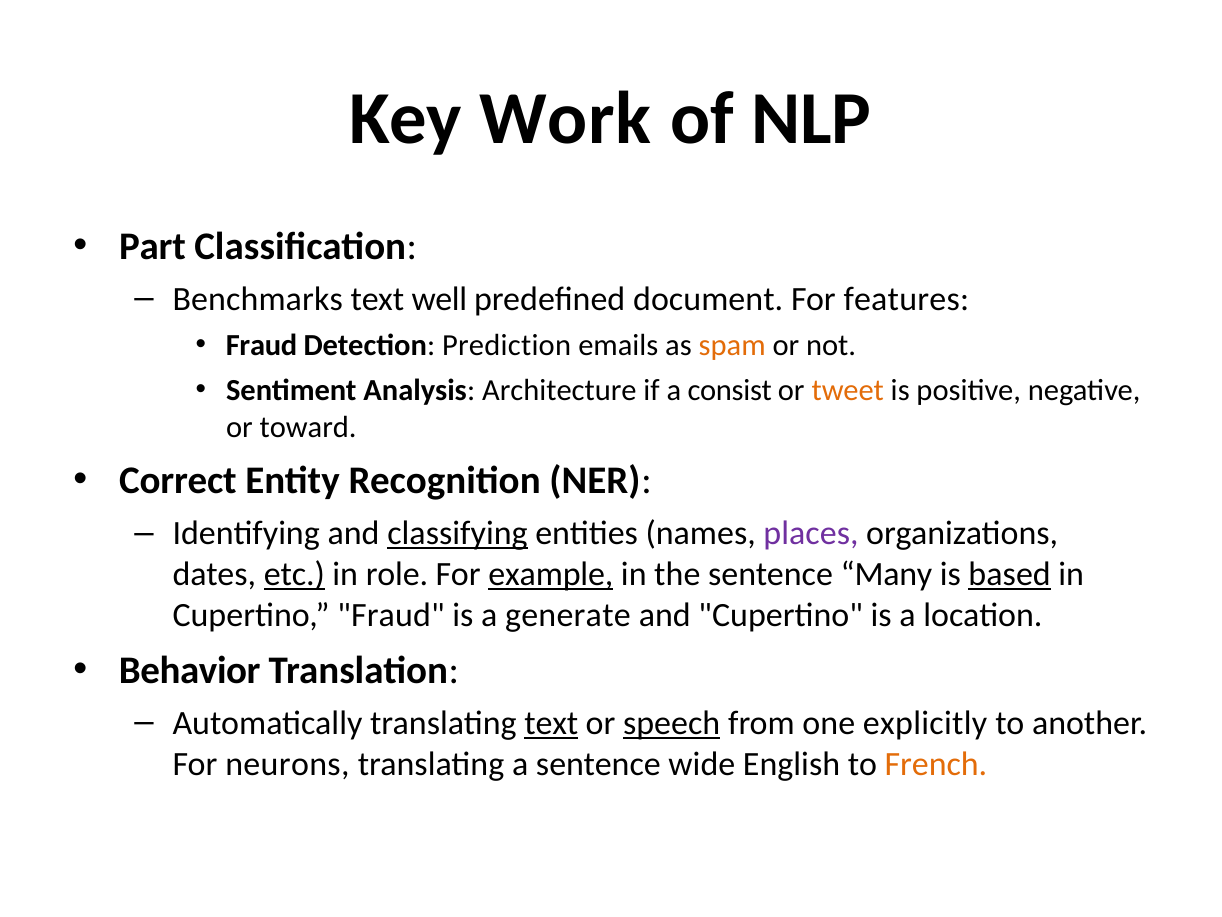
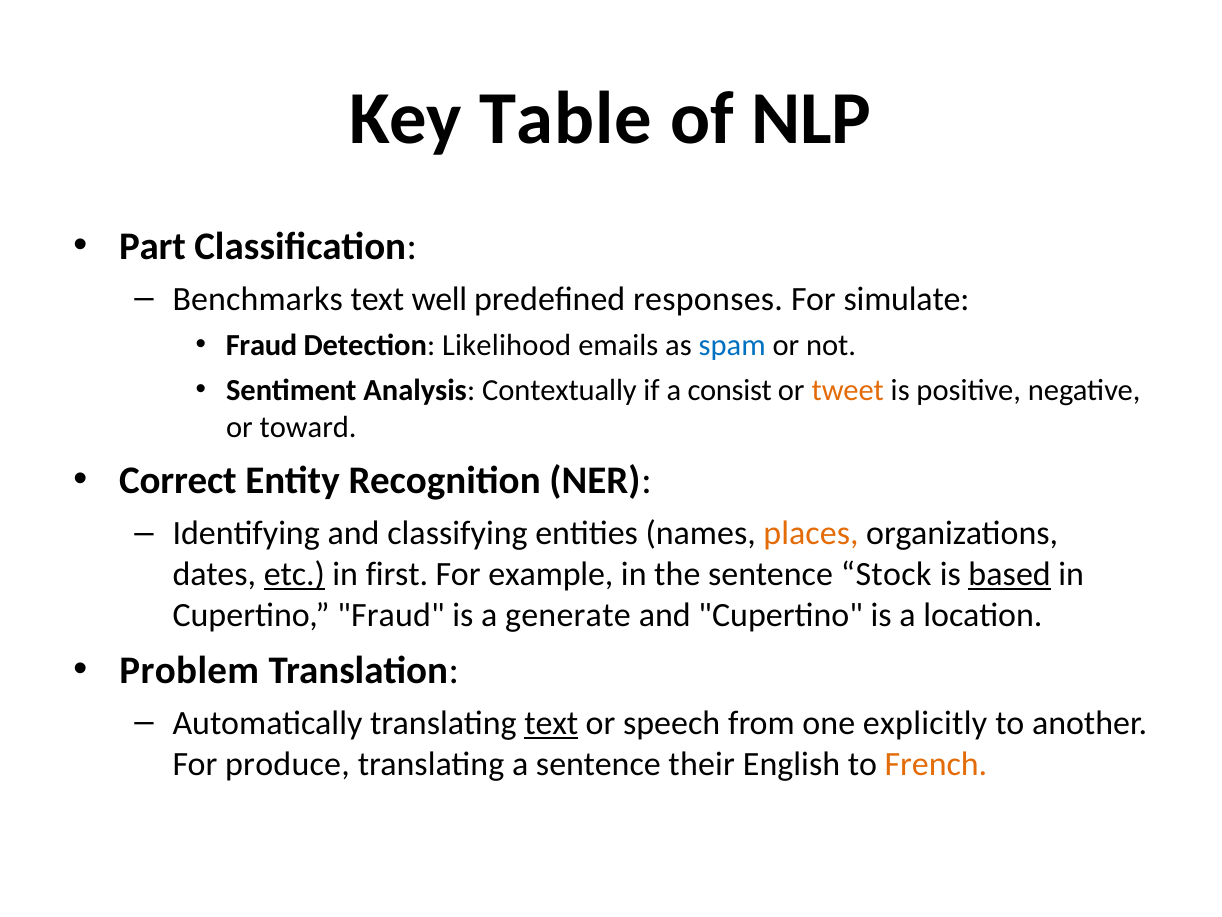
Work: Work -> Table
document: document -> responses
features: features -> simulate
Prediction: Prediction -> Likelihood
spam colour: orange -> blue
Architecture: Architecture -> Contextually
classifying underline: present -> none
places colour: purple -> orange
role: role -> first
example underline: present -> none
Many: Many -> Stock
Behavior: Behavior -> Problem
speech underline: present -> none
neurons: neurons -> produce
wide: wide -> their
